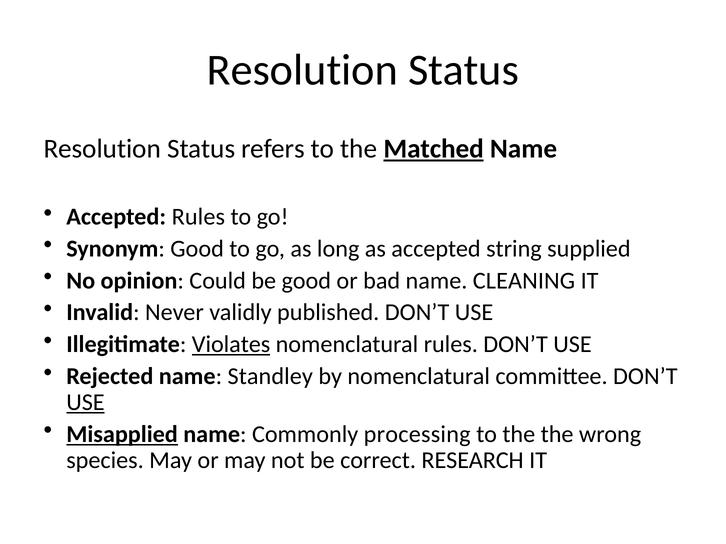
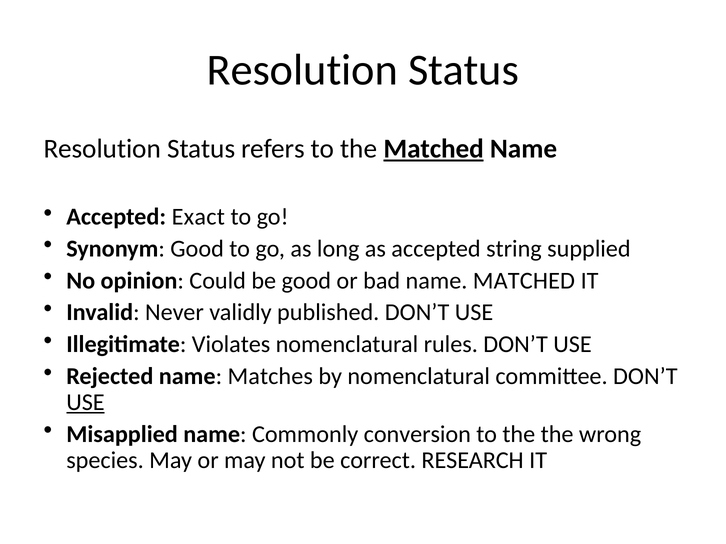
Accepted Rules: Rules -> Exact
name CLEANING: CLEANING -> MATCHED
Violates underline: present -> none
Standley: Standley -> Matches
Misapplied underline: present -> none
processing: processing -> conversion
